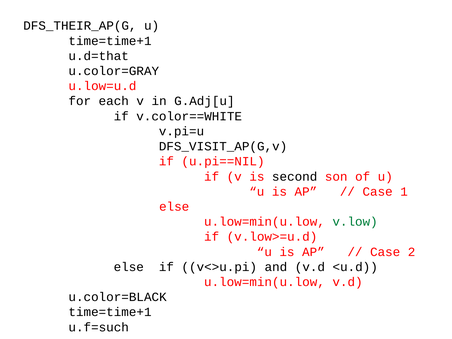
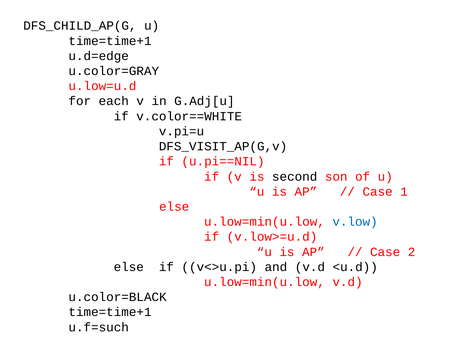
DFS_THEIR_AP(G: DFS_THEIR_AP(G -> DFS_CHILD_AP(G
u.d=that: u.d=that -> u.d=edge
v.low colour: green -> blue
